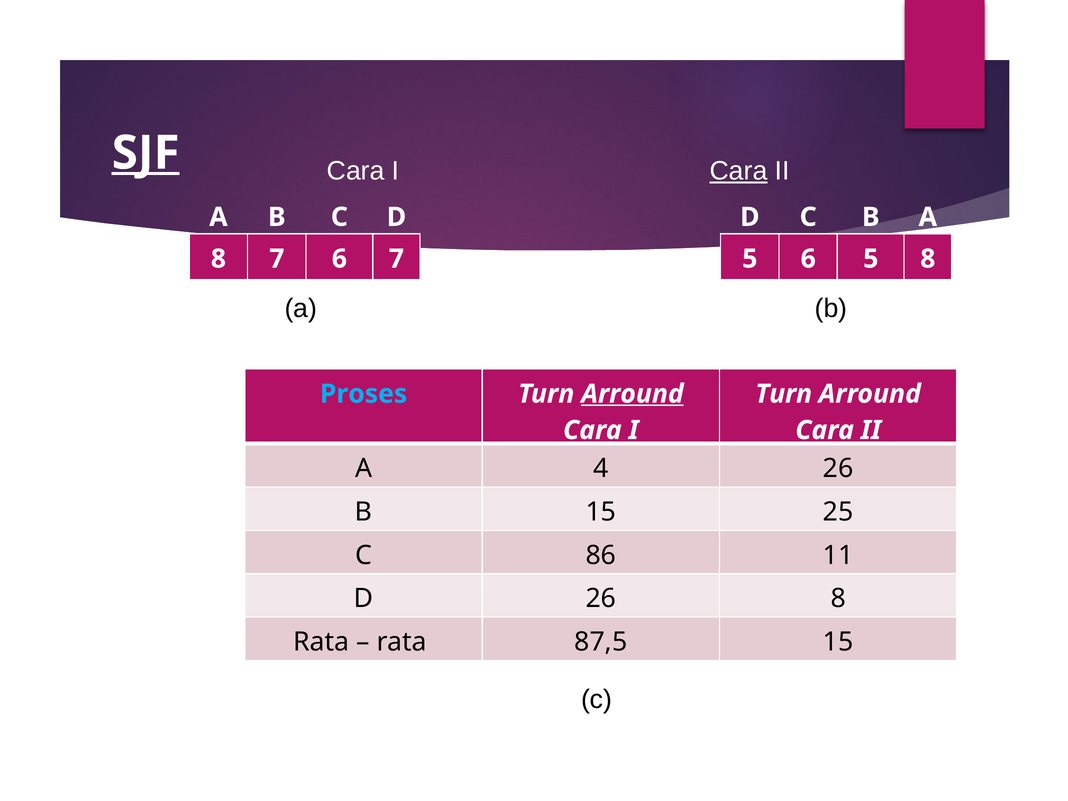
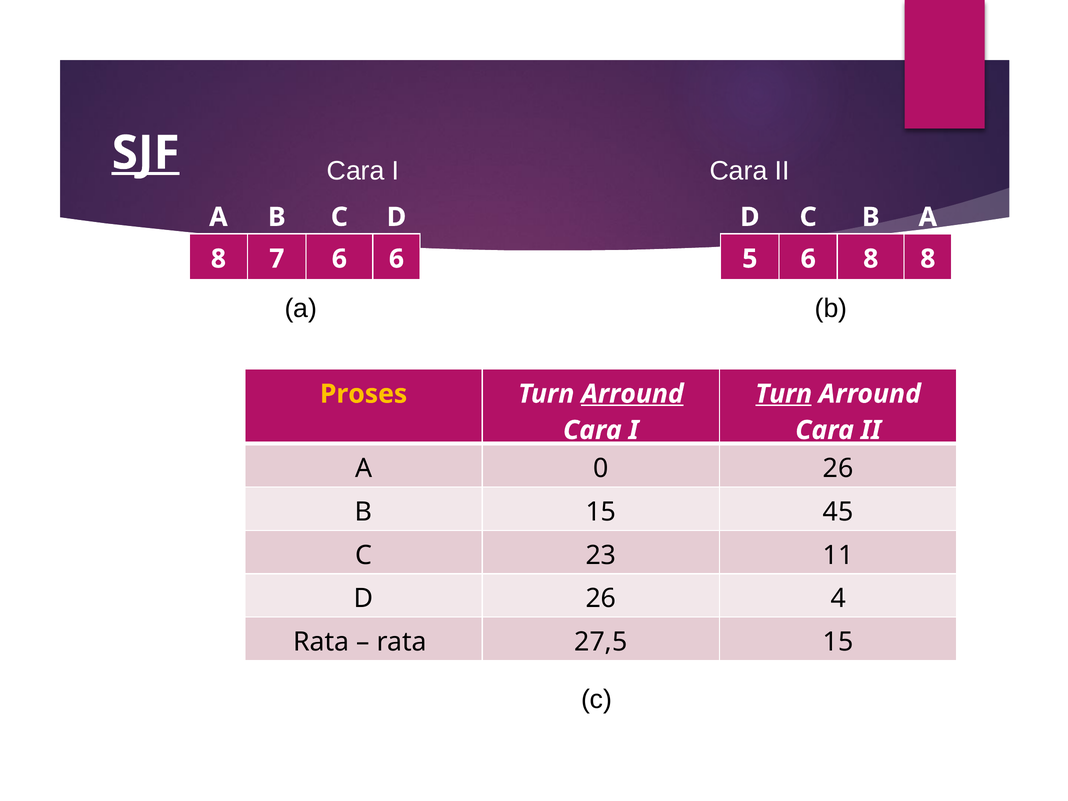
Cara at (738, 171) underline: present -> none
6 7: 7 -> 6
6 5: 5 -> 8
Proses colour: light blue -> yellow
Turn at (784, 394) underline: none -> present
4: 4 -> 0
25: 25 -> 45
86: 86 -> 23
26 8: 8 -> 4
87,5: 87,5 -> 27,5
